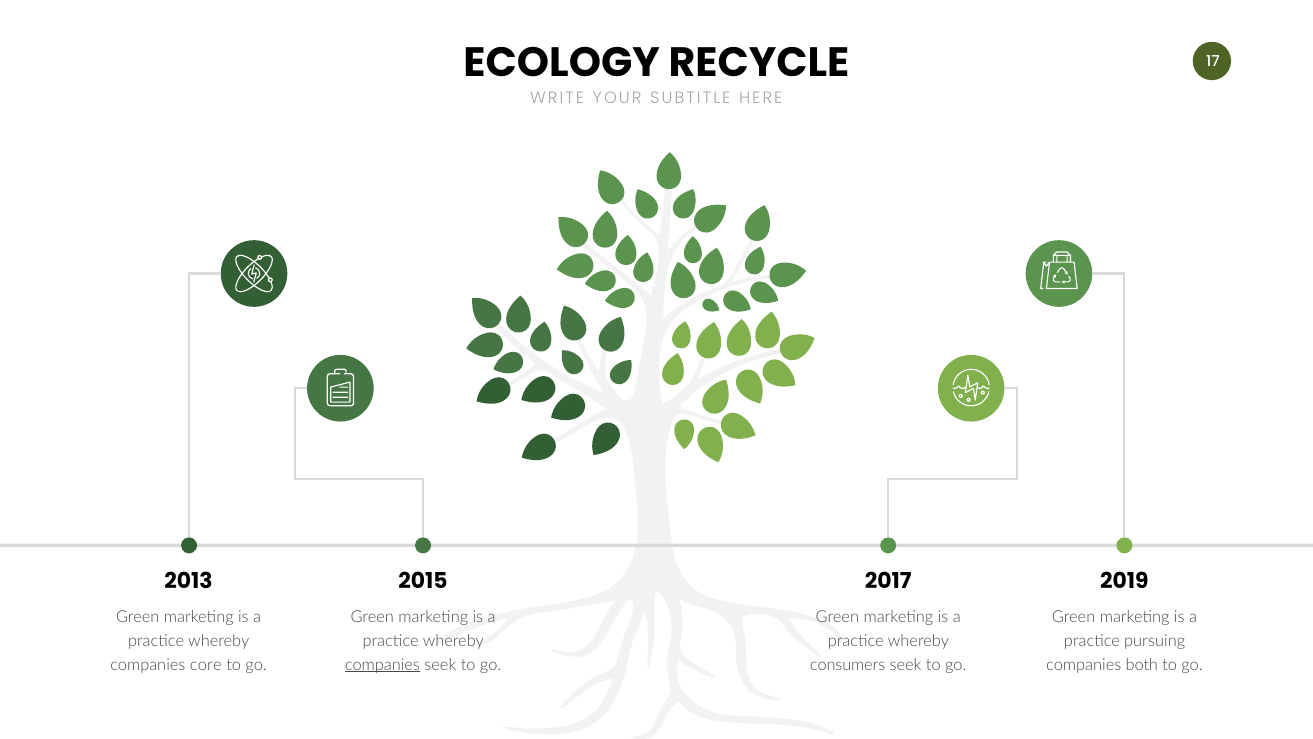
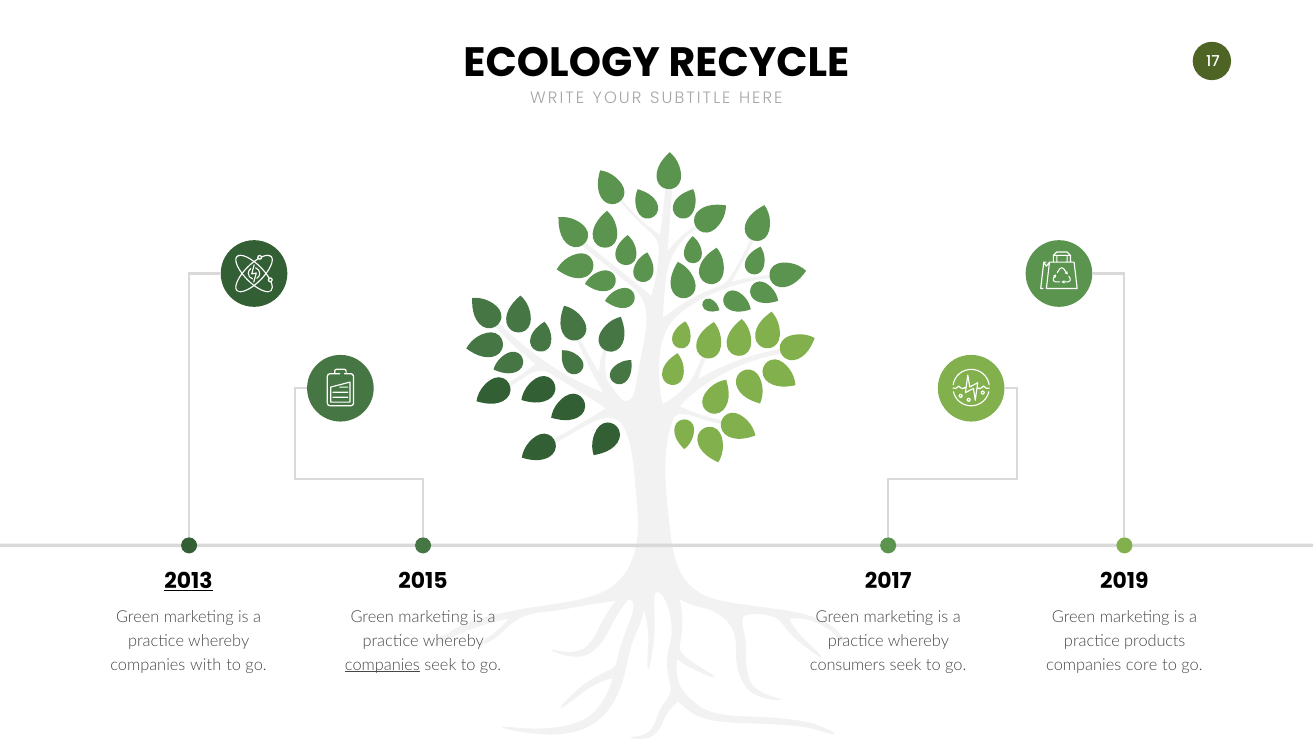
2013 underline: none -> present
pursuing: pursuing -> products
core: core -> with
both: both -> core
